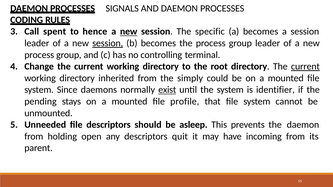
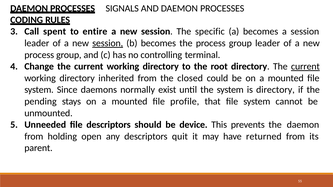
hence: hence -> entire
new at (129, 32) underline: present -> none
simply: simply -> closed
exist underline: present -> none
is identifier: identifier -> directory
asleep: asleep -> device
incoming: incoming -> returned
